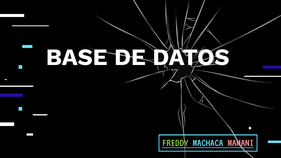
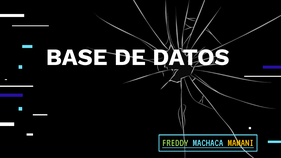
MAMANI colour: pink -> yellow
